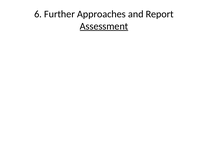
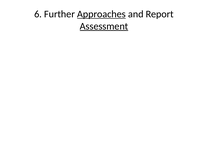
Approaches underline: none -> present
